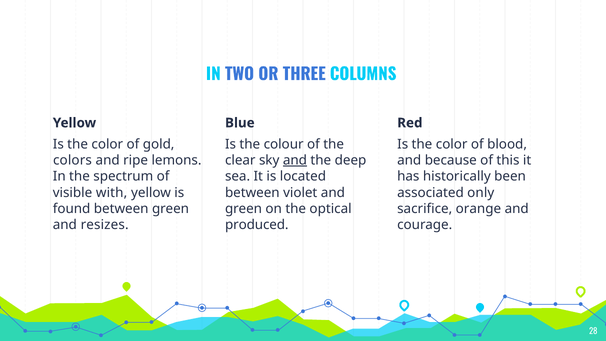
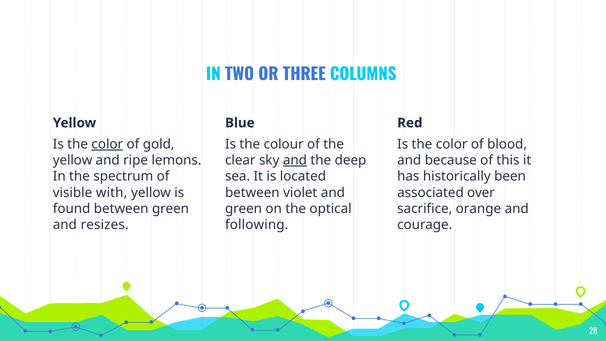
color at (107, 144) underline: none -> present
colors at (72, 160): colors -> yellow
only: only -> over
produced: produced -> following
